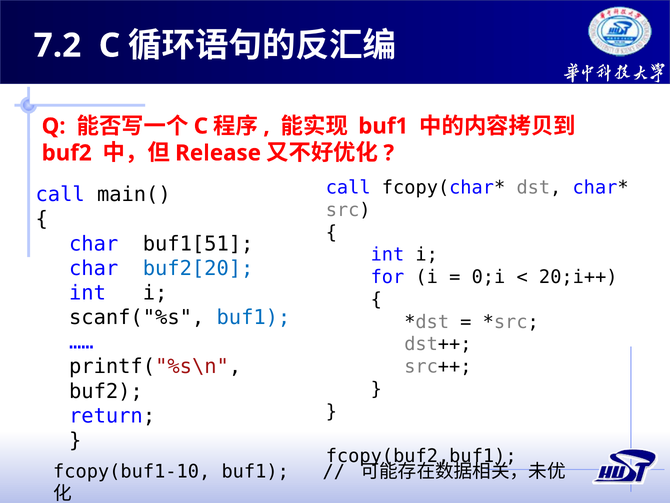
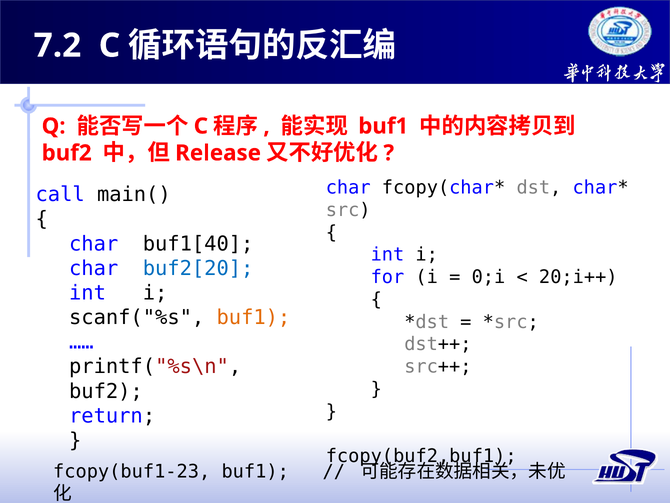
call at (348, 188): call -> char
buf1[51: buf1[51 -> buf1[40
buf1 at (253, 317) colour: blue -> orange
fcopy(buf1-10: fcopy(buf1-10 -> fcopy(buf1-23
